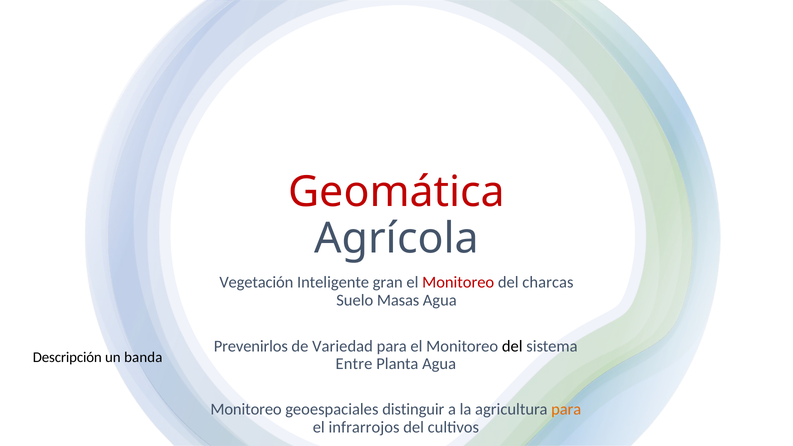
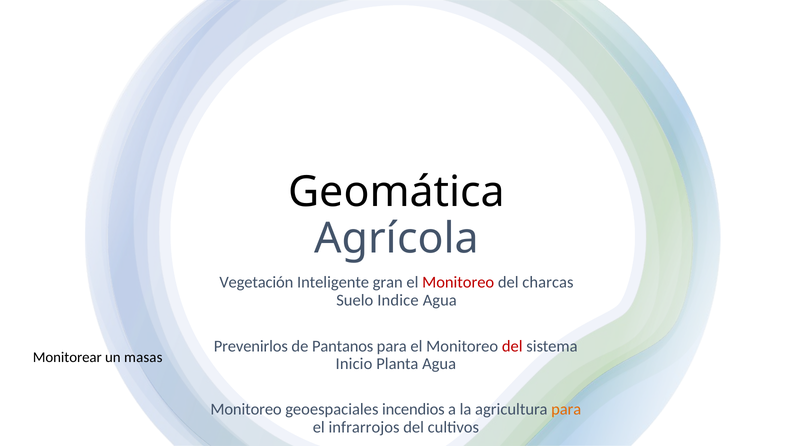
Geomática colour: red -> black
Masas: Masas -> Indice
Variedad: Variedad -> Pantanos
del at (512, 346) colour: black -> red
Descripción: Descripción -> Monitorear
banda: banda -> masas
Entre: Entre -> Inicio
distinguir: distinguir -> incendios
